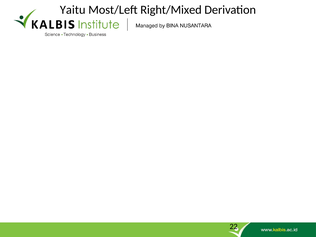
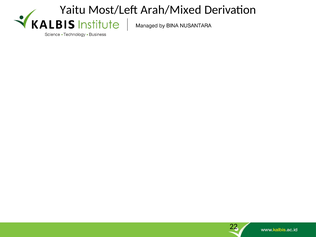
Right/Mixed: Right/Mixed -> Arah/Mixed
